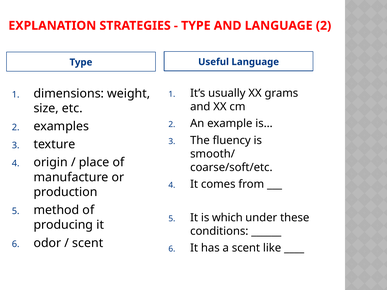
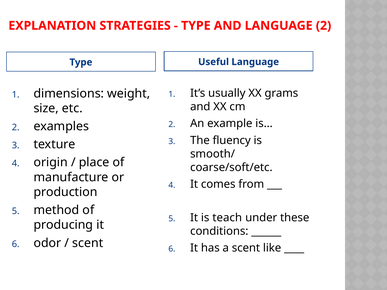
which: which -> teach
